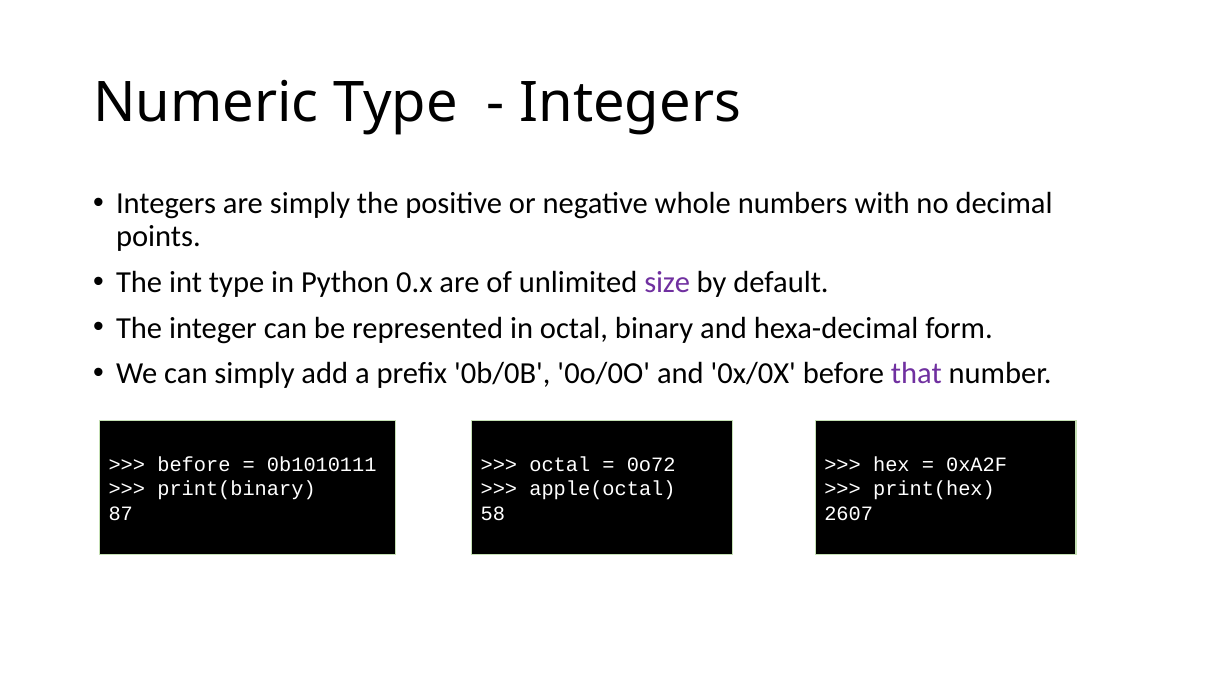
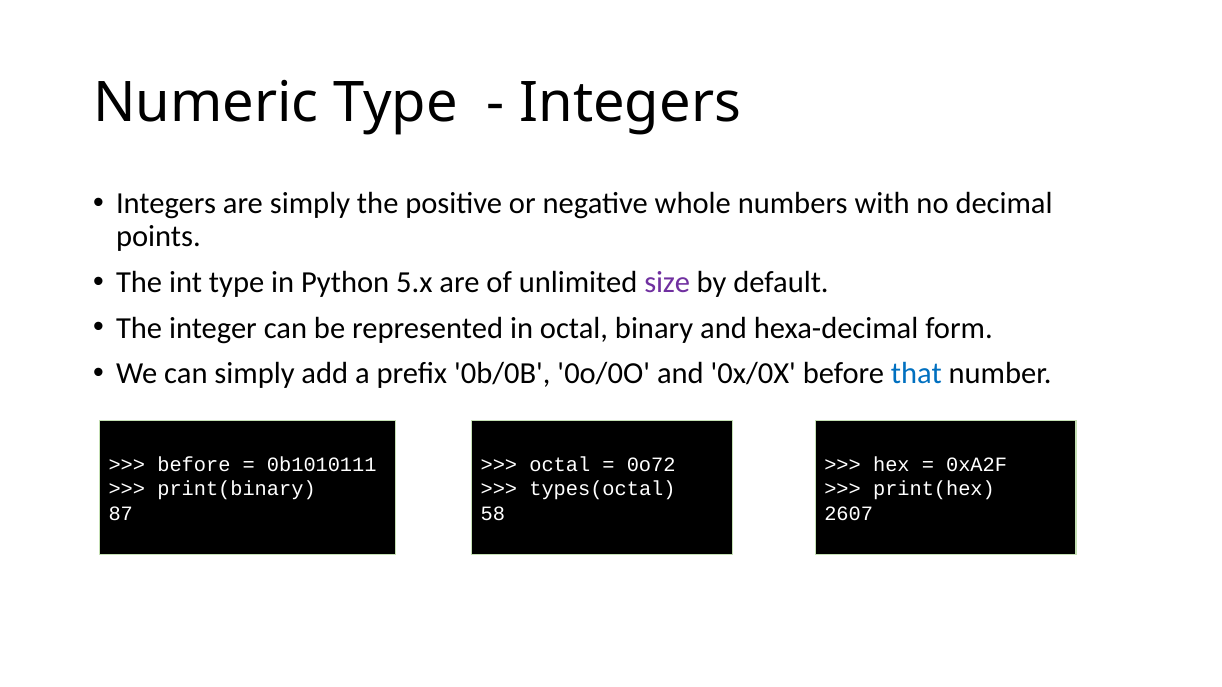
0.x: 0.x -> 5.x
that colour: purple -> blue
apple(octal: apple(octal -> types(octal
